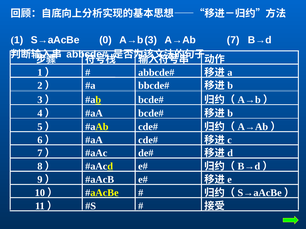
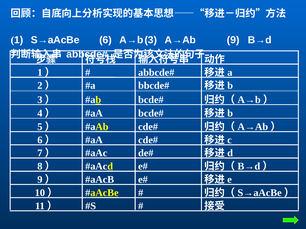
0: 0 -> 6
7: 7 -> 9
